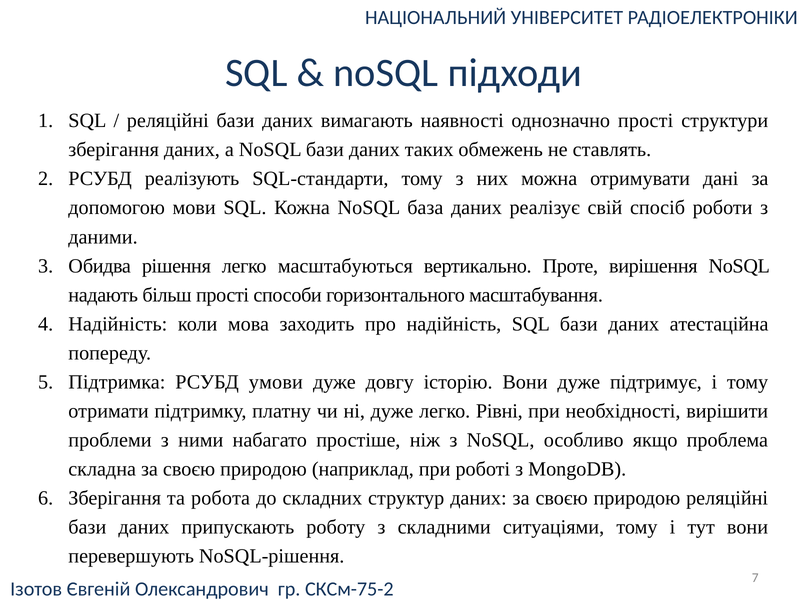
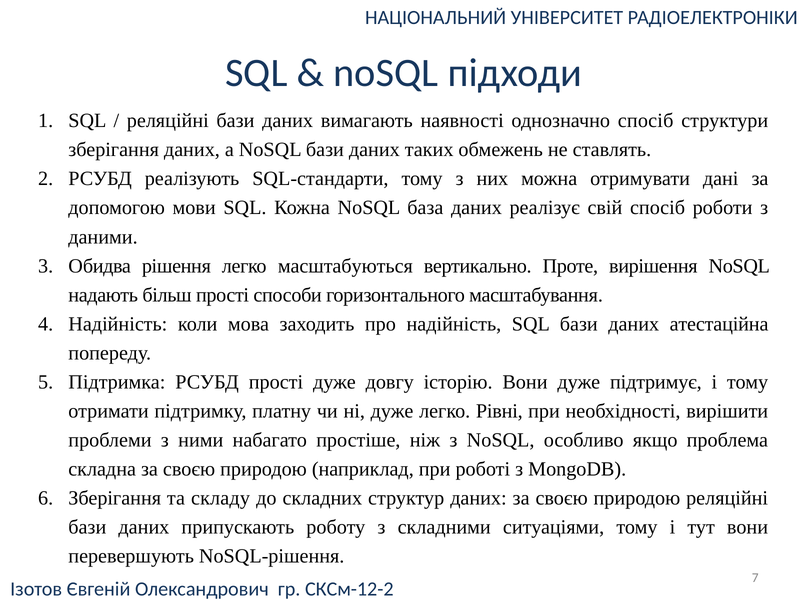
однозначно прості: прості -> спосіб
РСУБД умови: умови -> прості
робота: робота -> складу
СКСм-75-2: СКСм-75-2 -> СКСм-12-2
